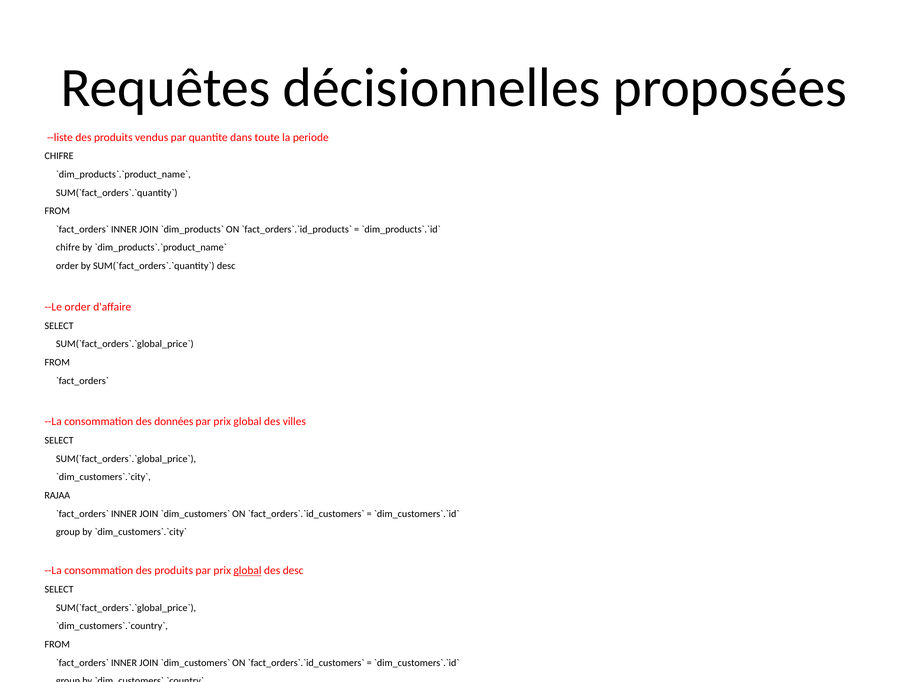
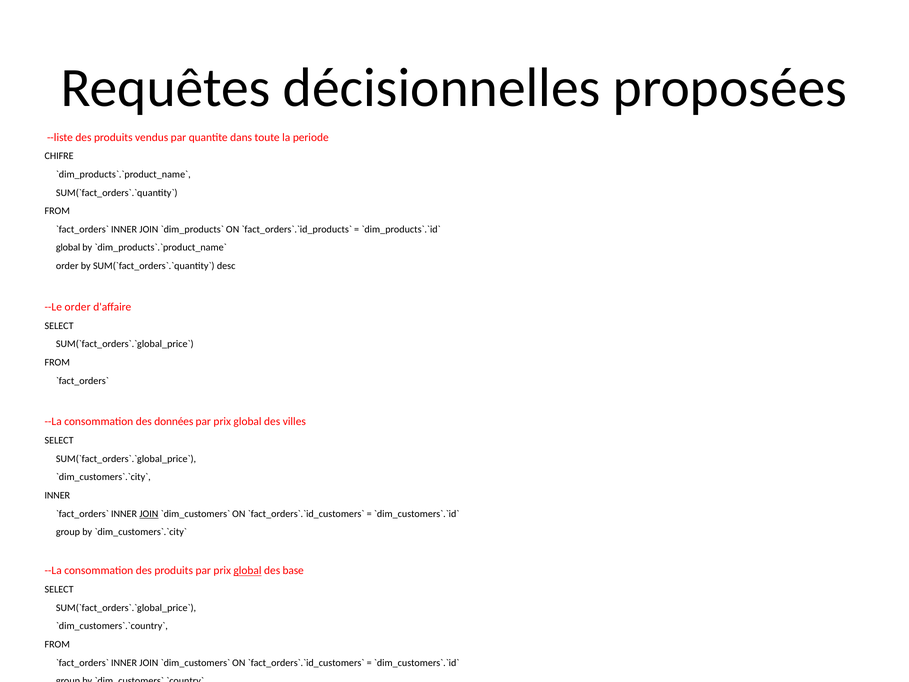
chifre at (68, 248): chifre -> global
RAJAA at (57, 495): RAJAA -> INNER
JOIN at (149, 514) underline: none -> present
des desc: desc -> base
